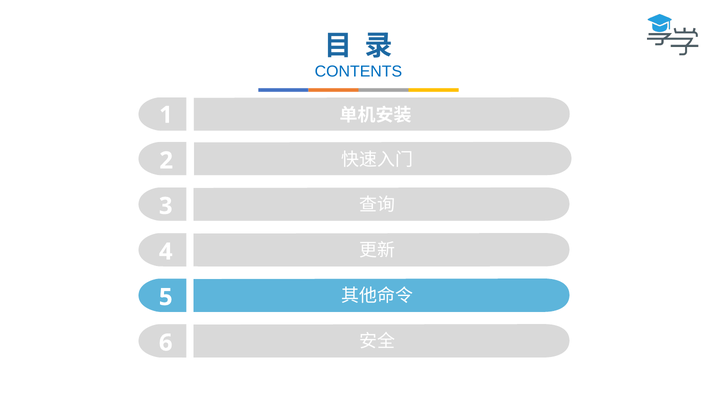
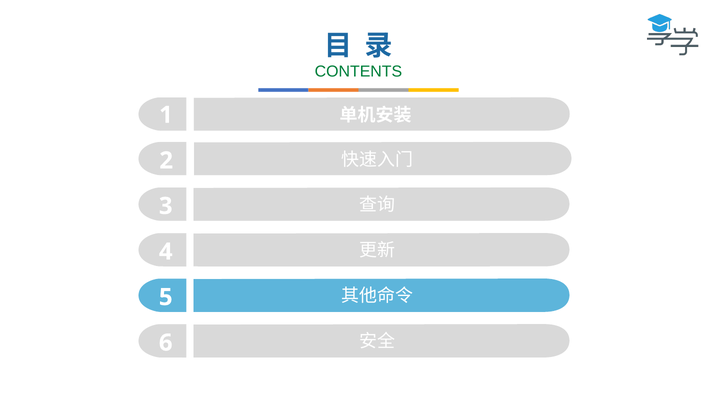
CONTENTS colour: blue -> green
